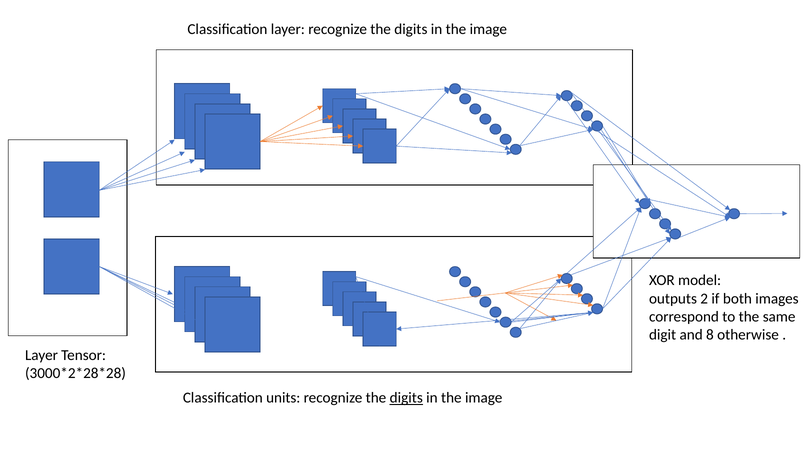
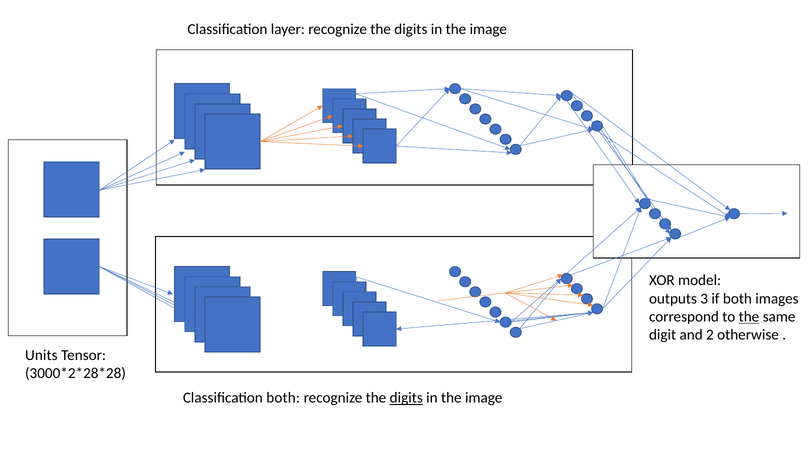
2: 2 -> 3
the at (749, 317) underline: none -> present
8: 8 -> 2
Layer at (41, 355): Layer -> Units
Classification units: units -> both
